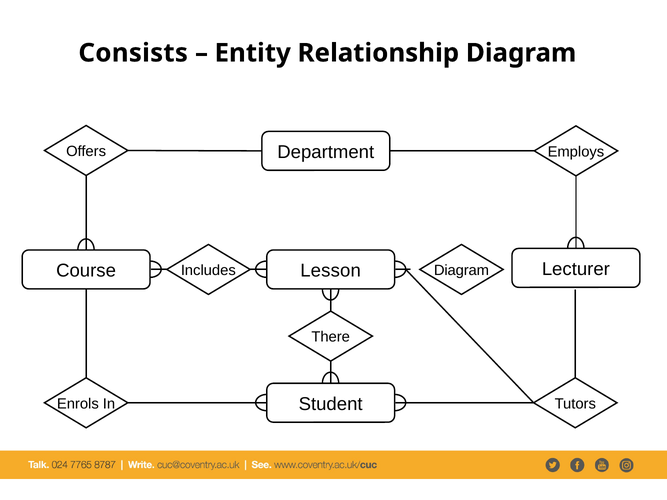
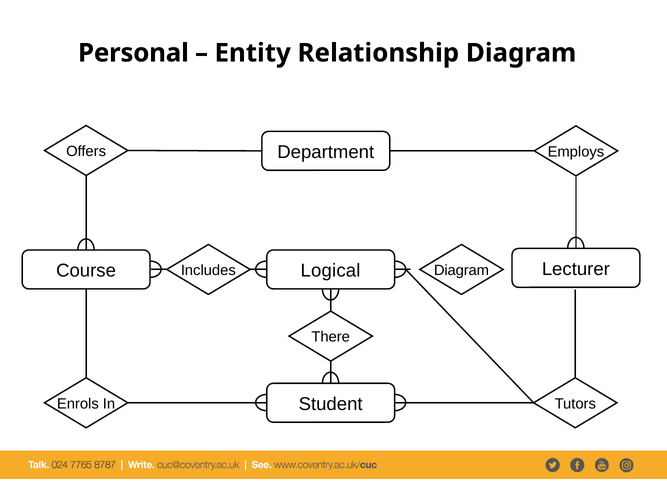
Consists: Consists -> Personal
Lesson: Lesson -> Logical
